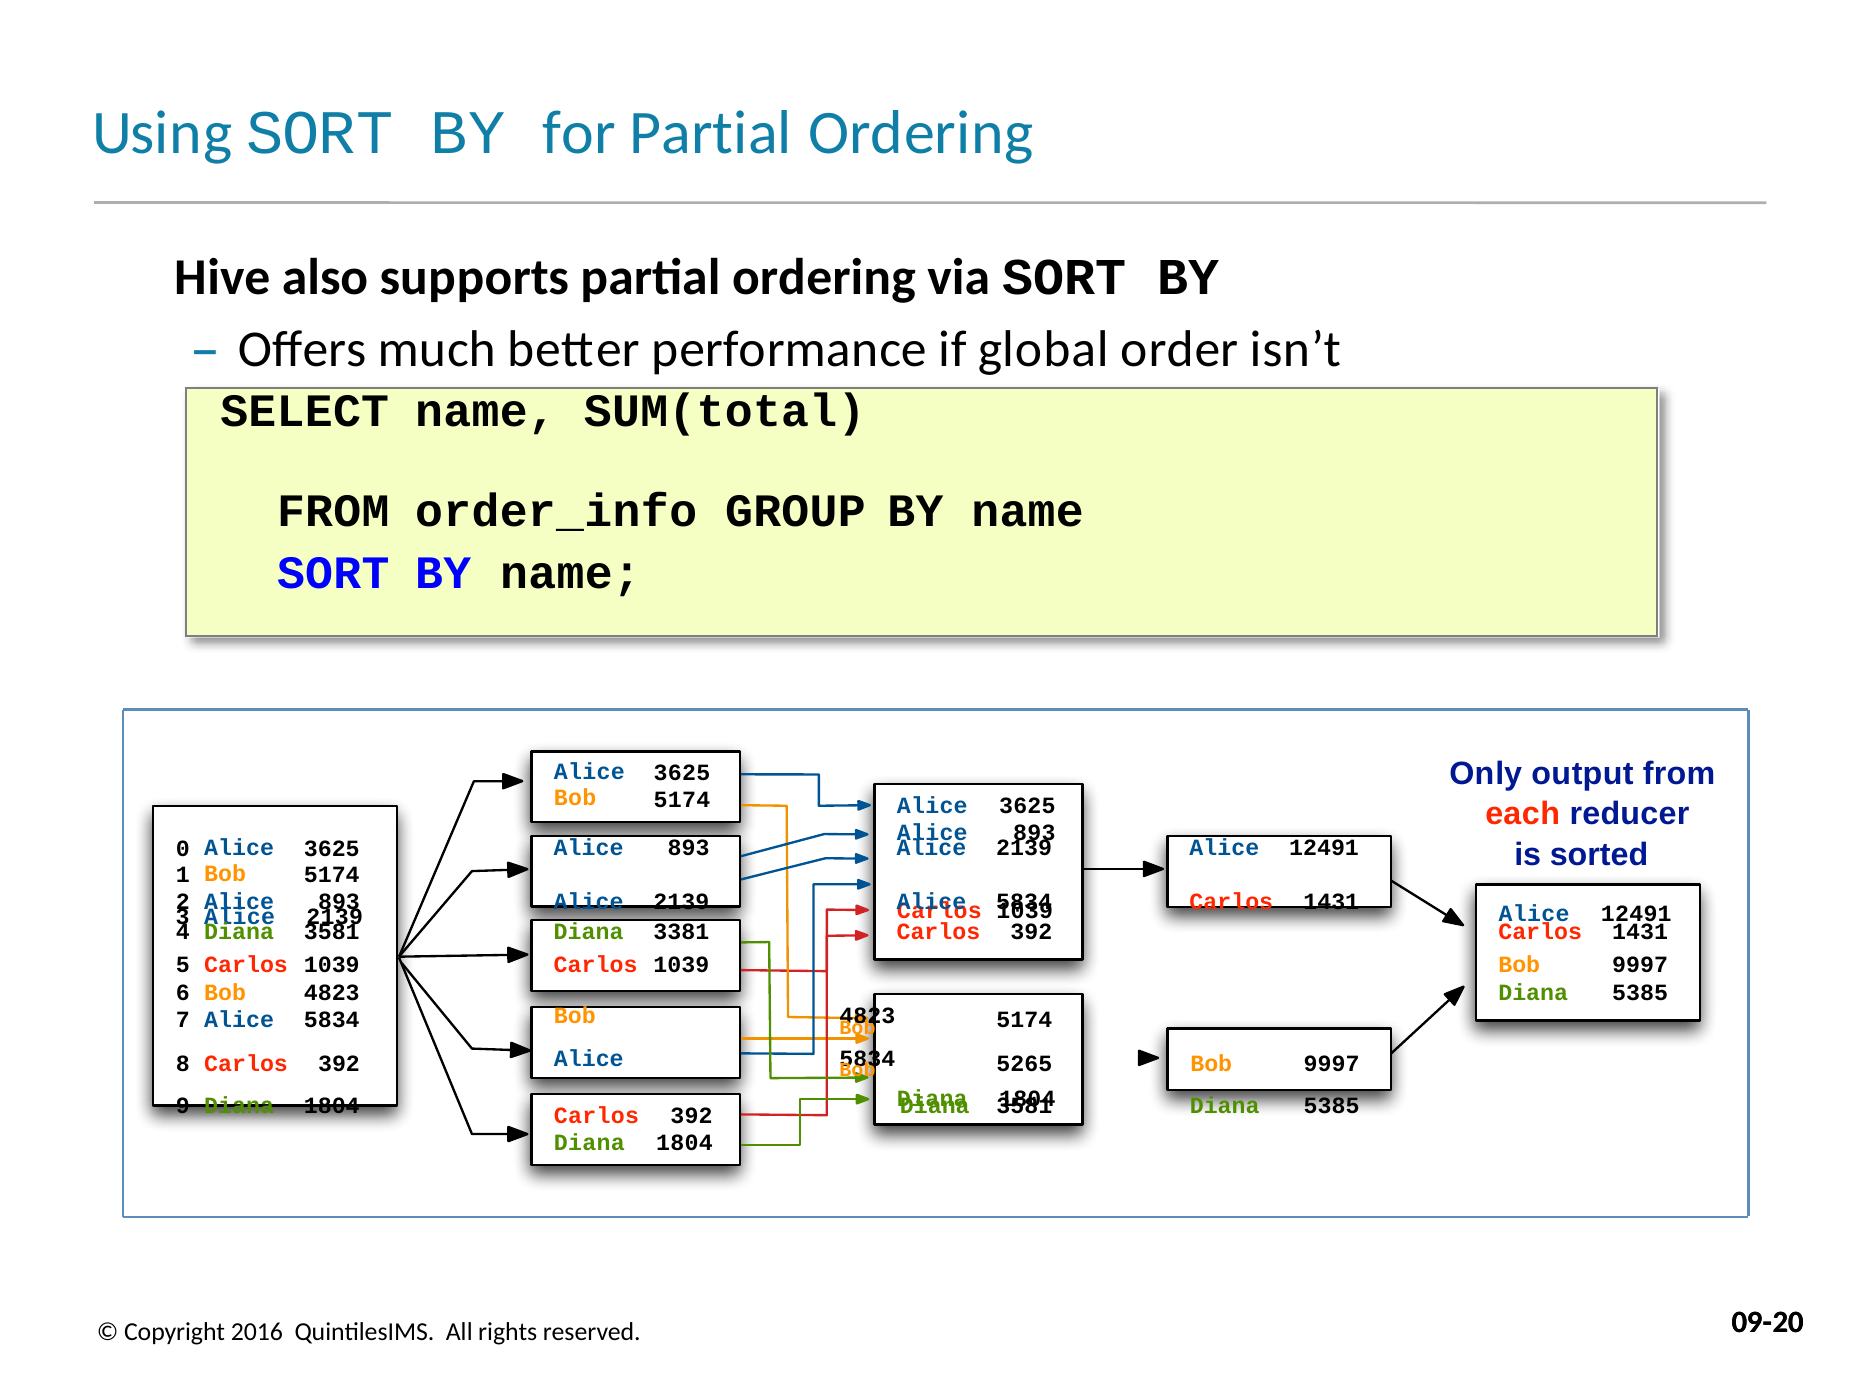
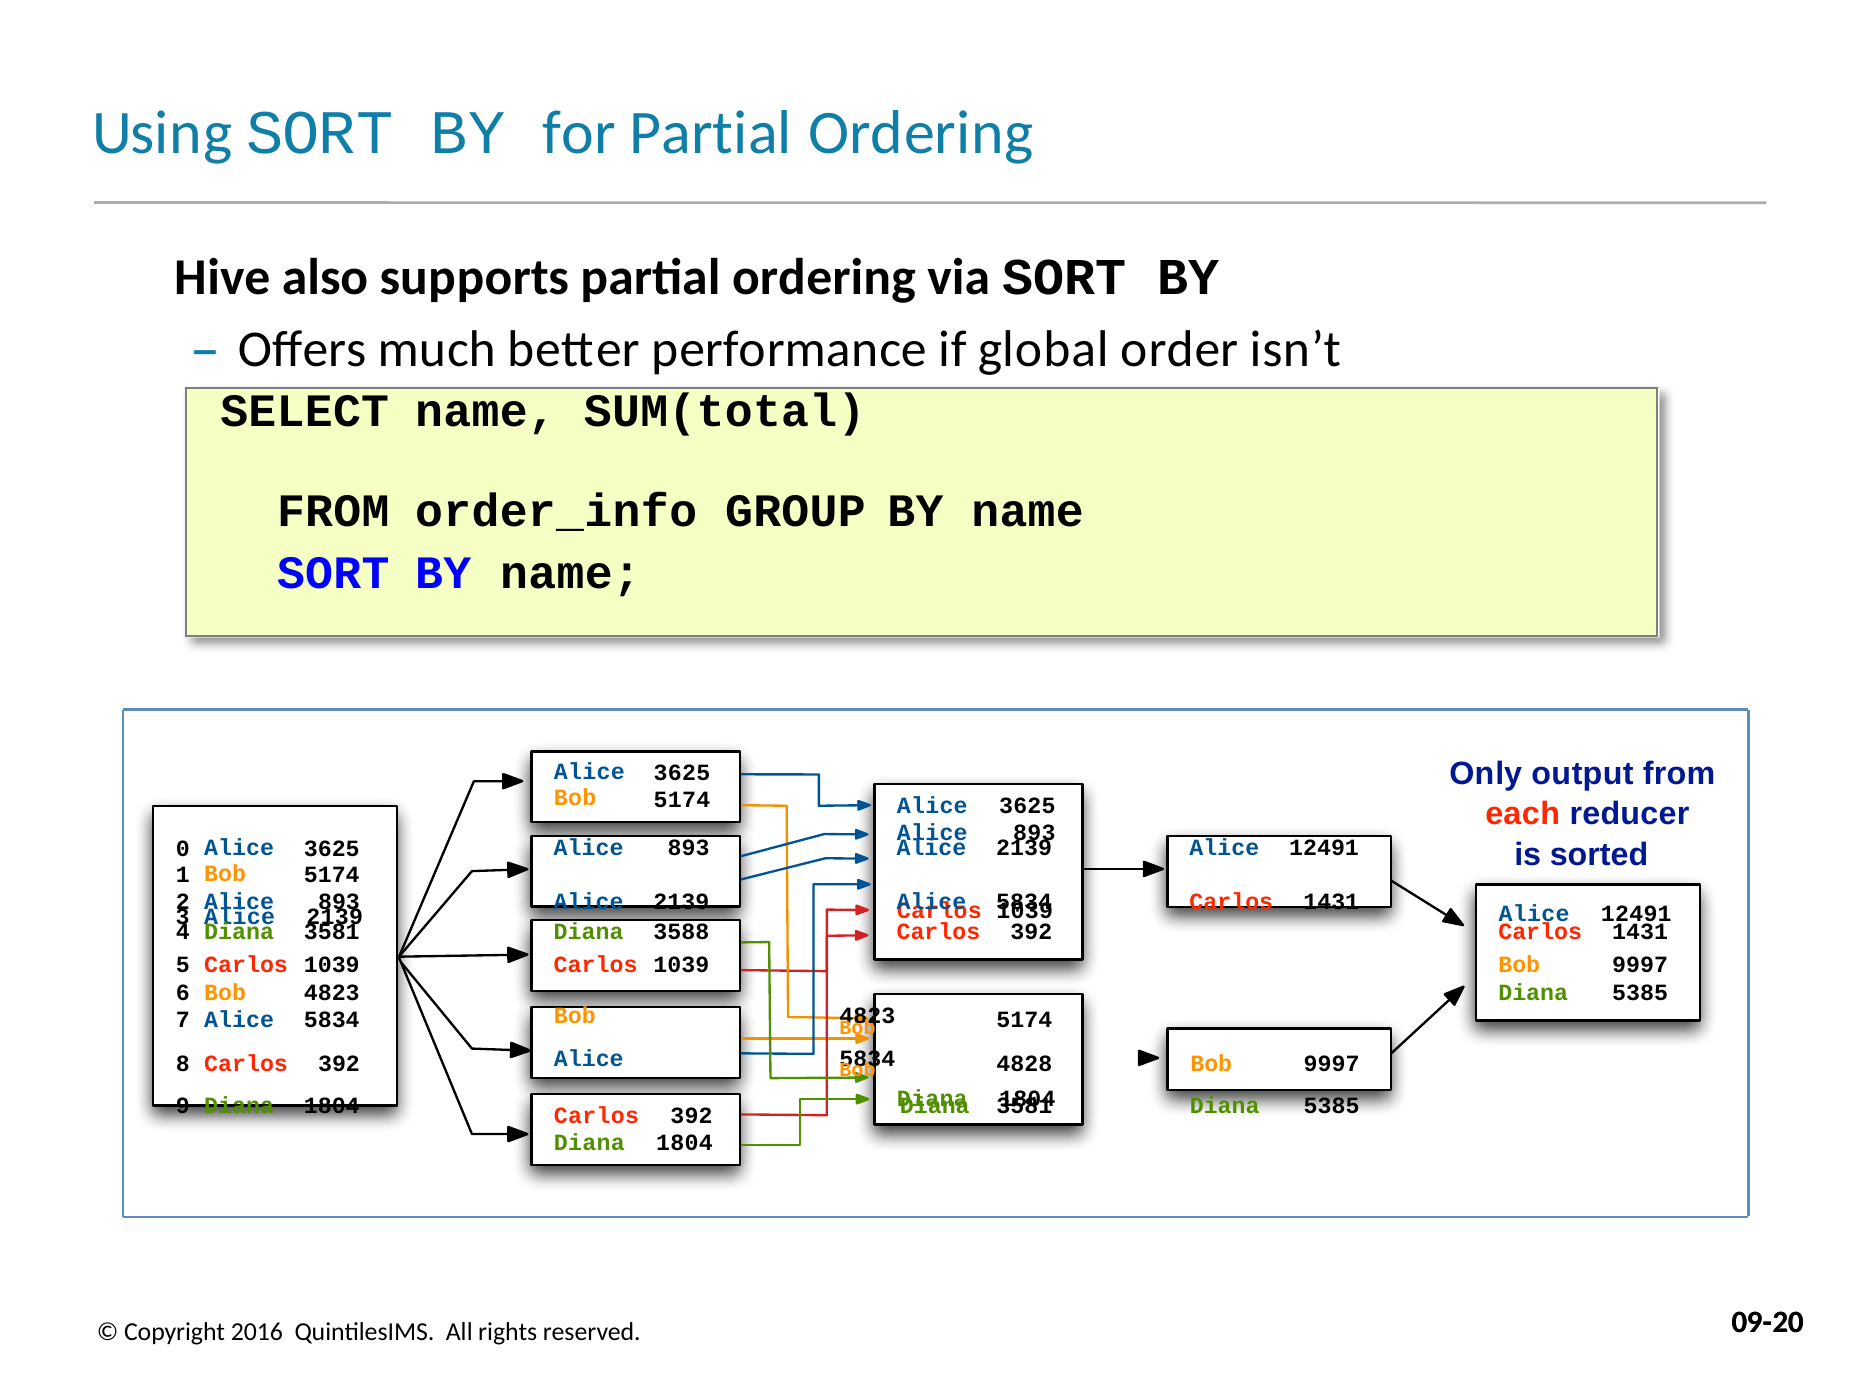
3381: 3381 -> 3588
5265: 5265 -> 4828
